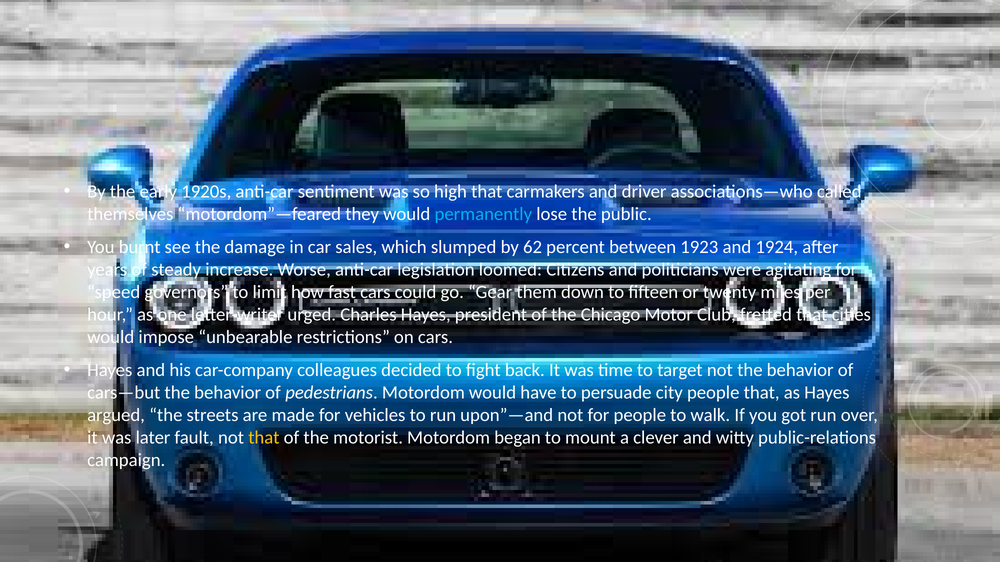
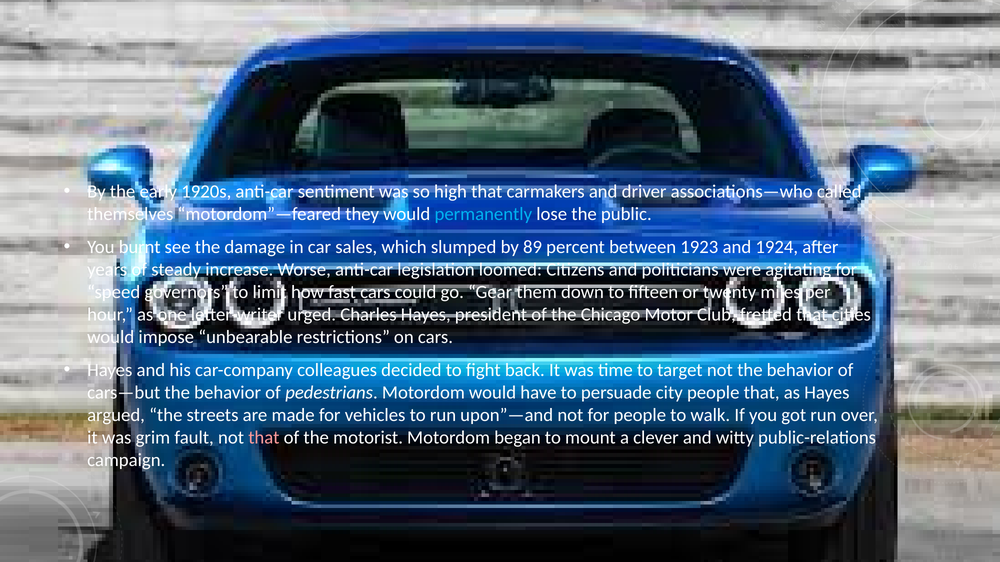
62: 62 -> 89
later: later -> grim
that at (264, 438) colour: yellow -> pink
